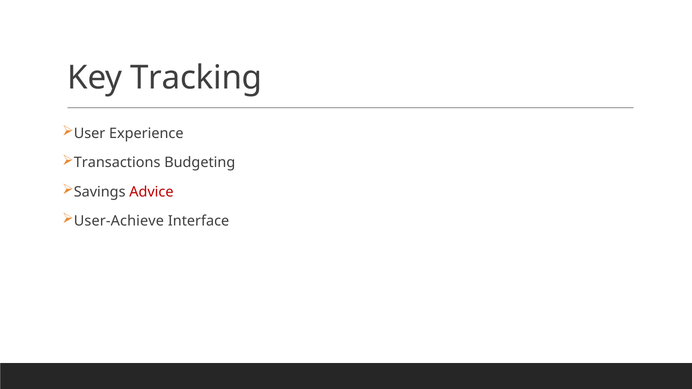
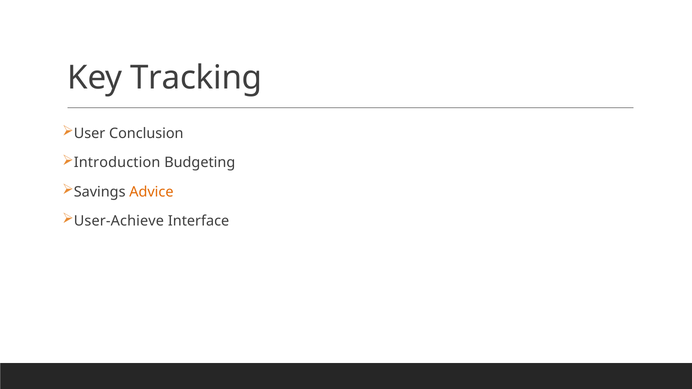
Experience: Experience -> Conclusion
Transactions: Transactions -> Introduction
Advice colour: red -> orange
